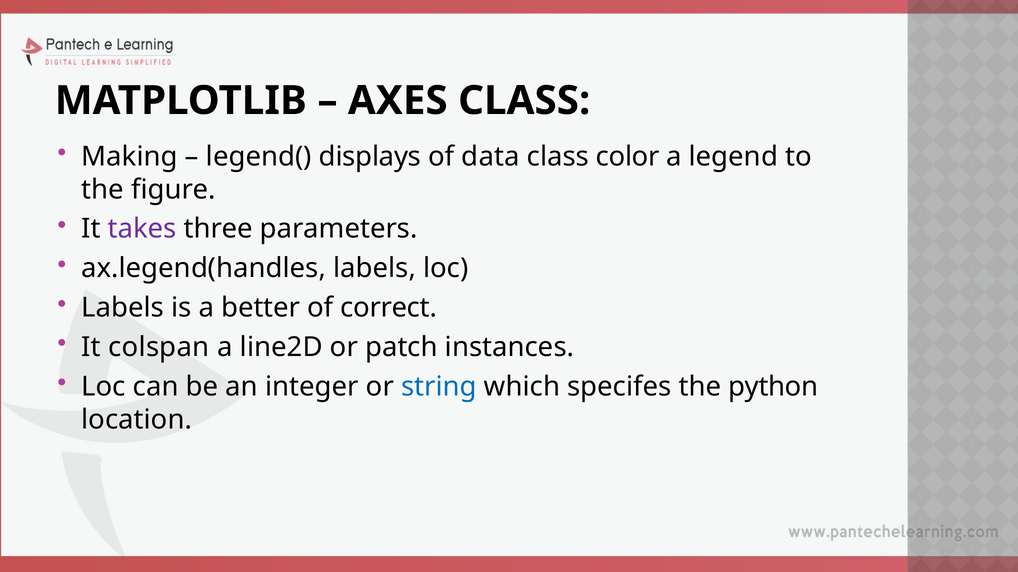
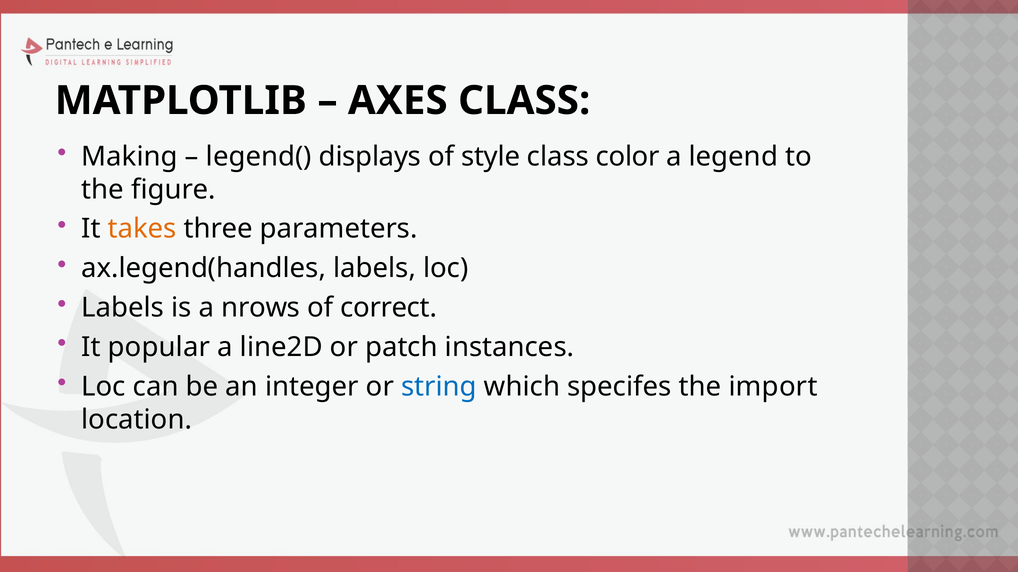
data: data -> style
takes colour: purple -> orange
better: better -> nrows
colspan: colspan -> popular
python: python -> import
